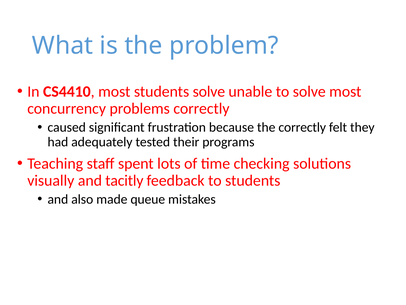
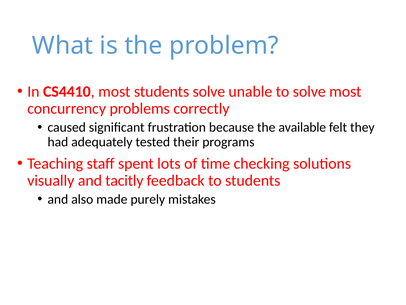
the correctly: correctly -> available
queue: queue -> purely
